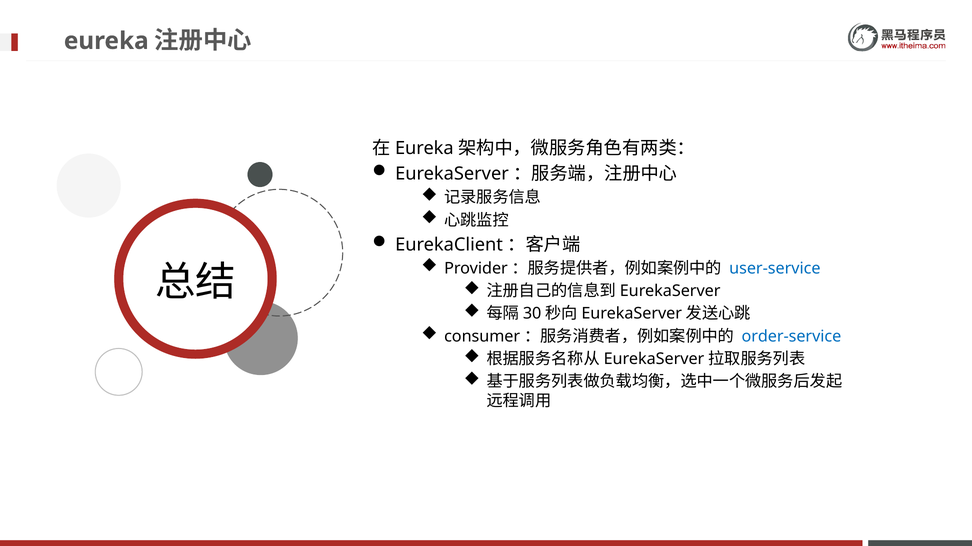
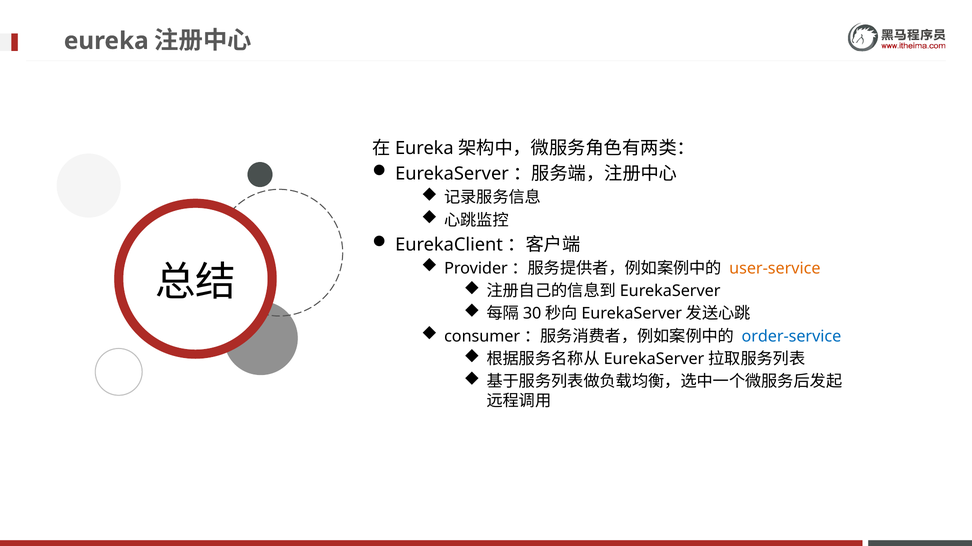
user-service colour: blue -> orange
